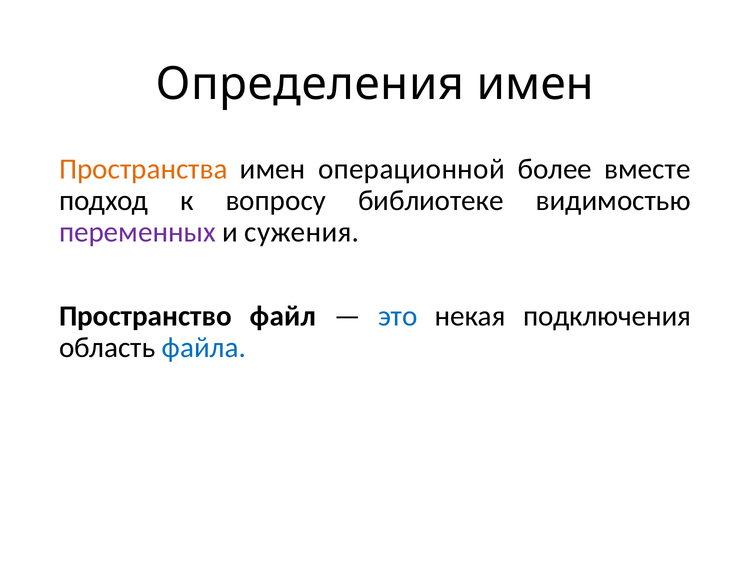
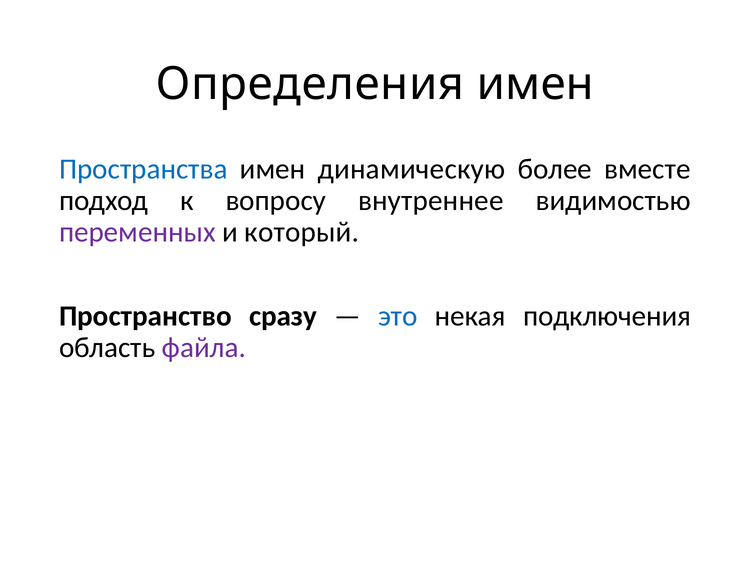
Пространства colour: orange -> blue
операционной: операционной -> динамическую
библиотеке: библиотеке -> внутреннее
сужения: сужения -> который
файл: файл -> сразу
файла colour: blue -> purple
